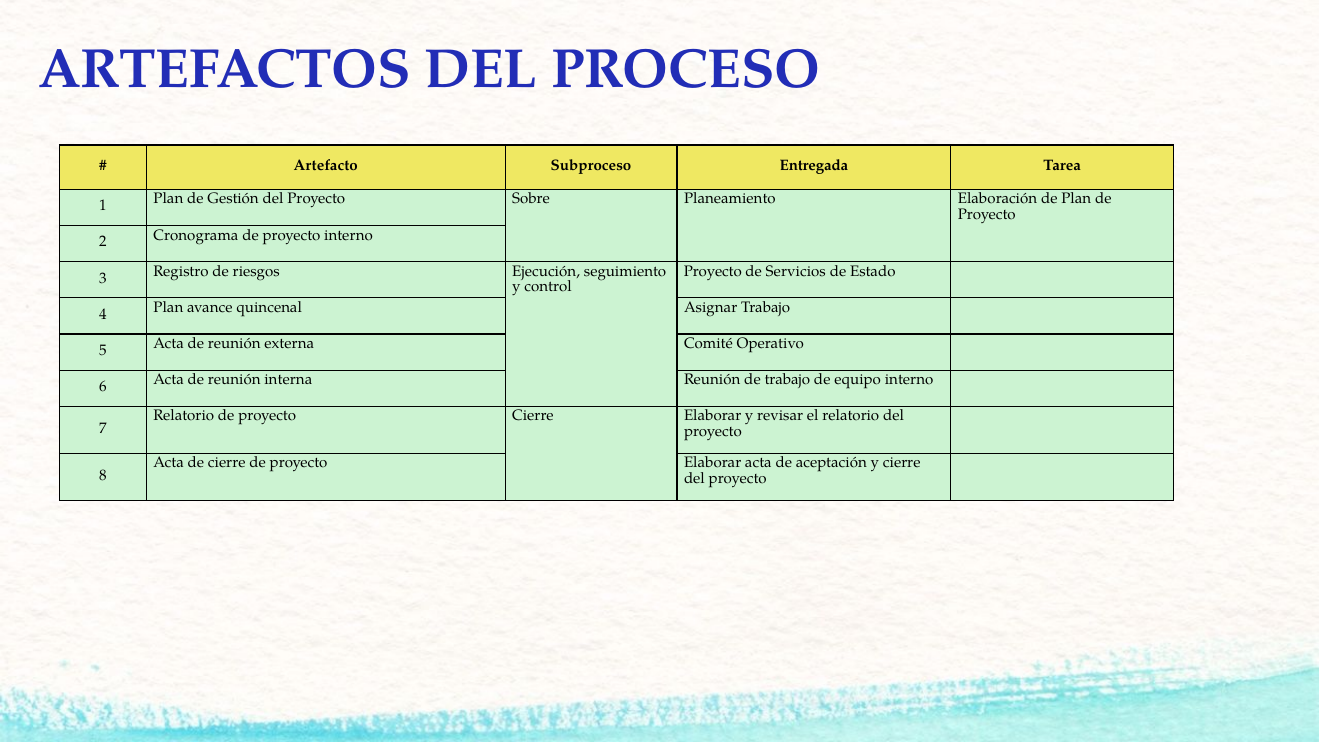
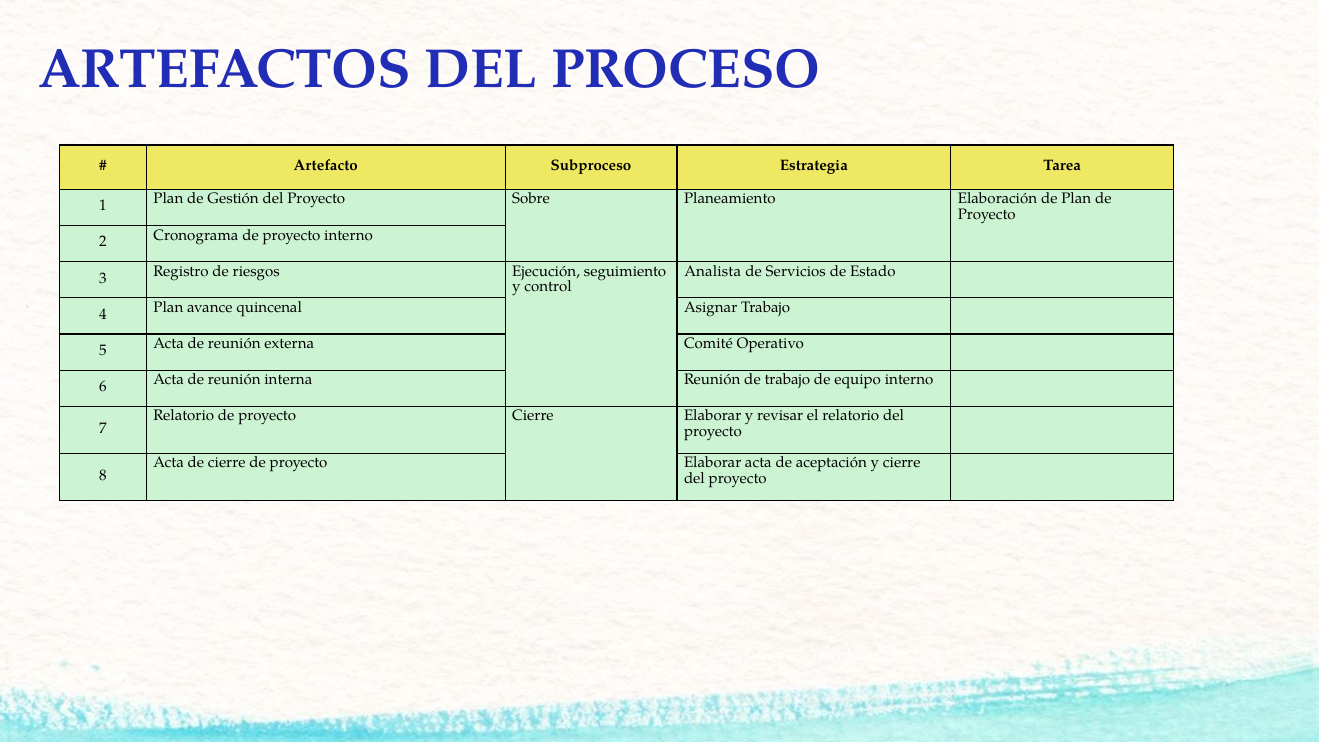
Entregada: Entregada -> Estrategia
Proyecto at (713, 271): Proyecto -> Analista
